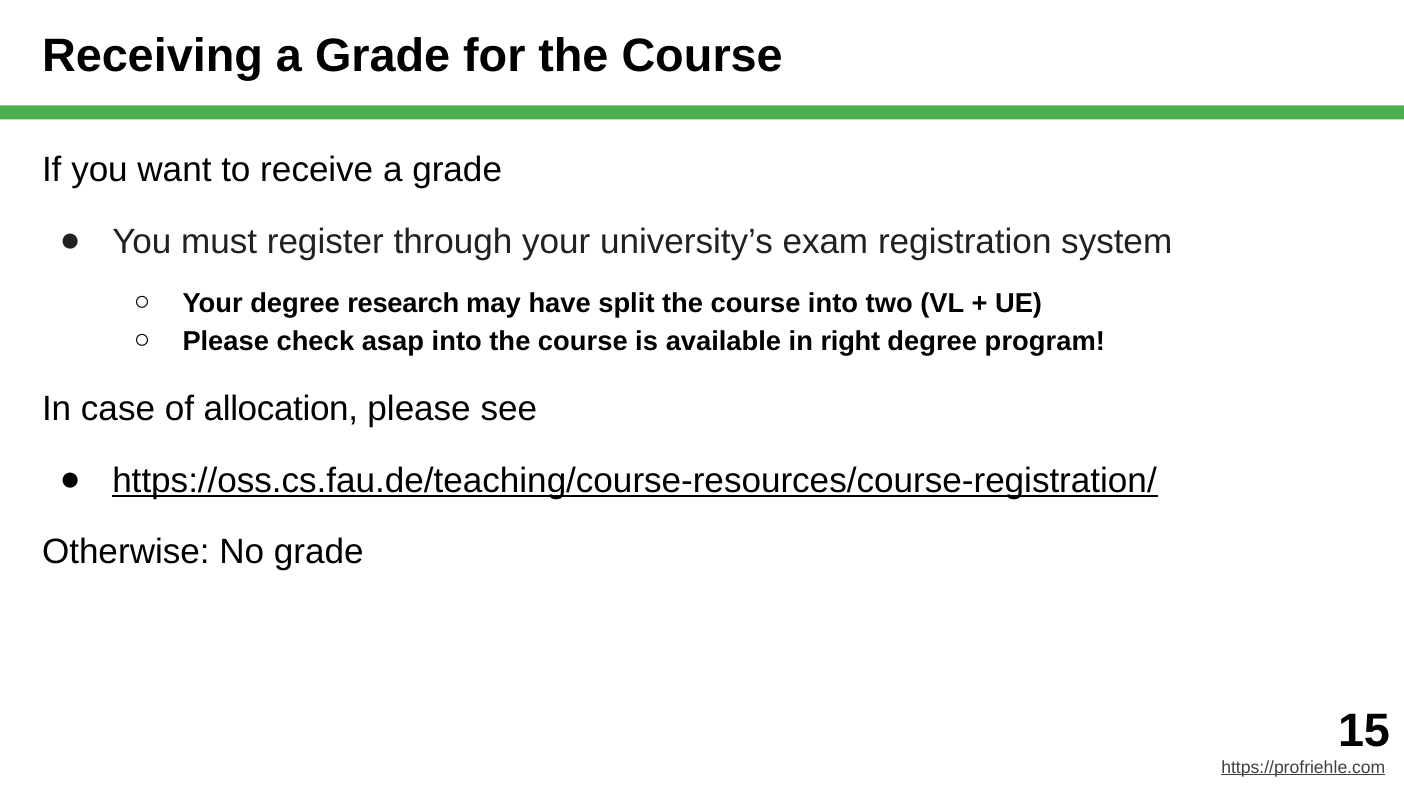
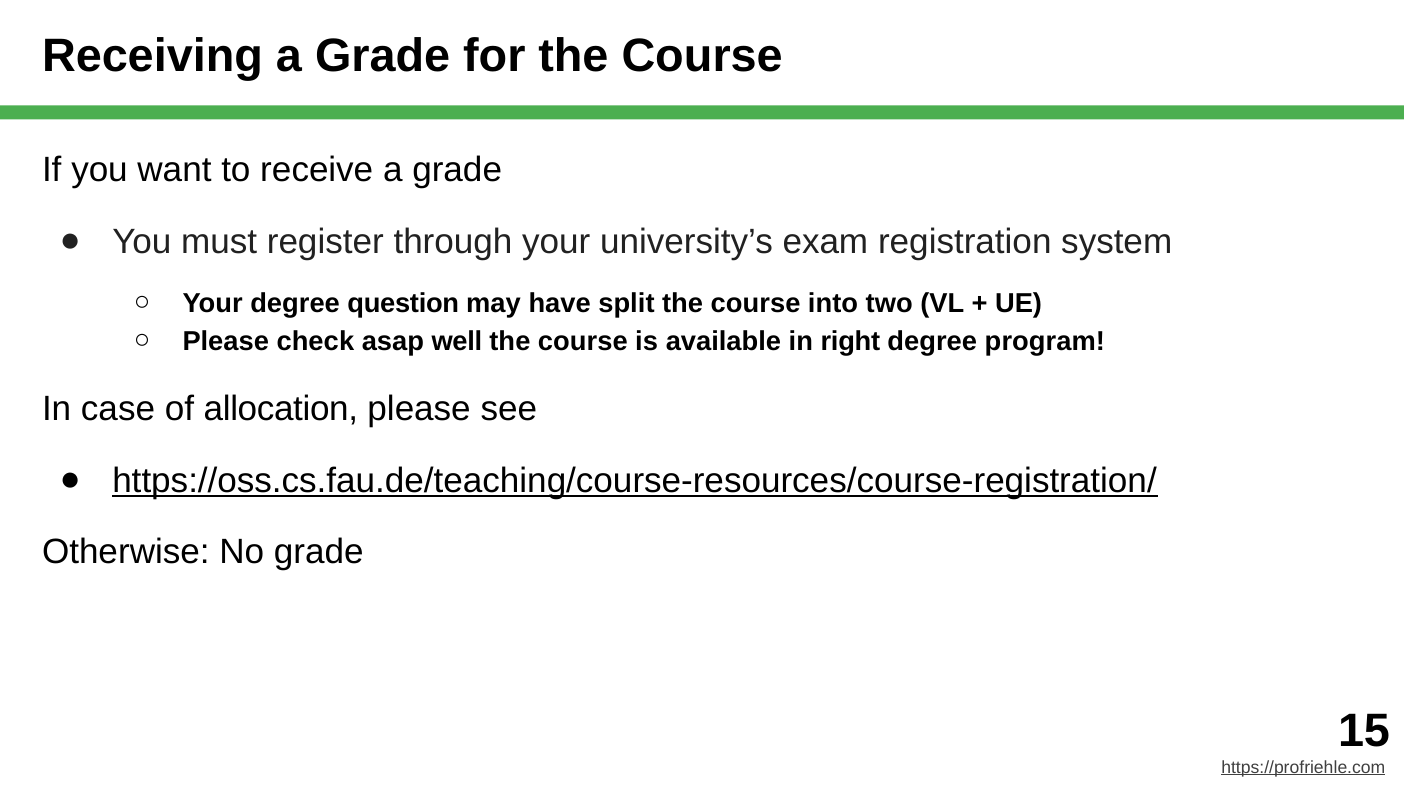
research: research -> question
asap into: into -> well
